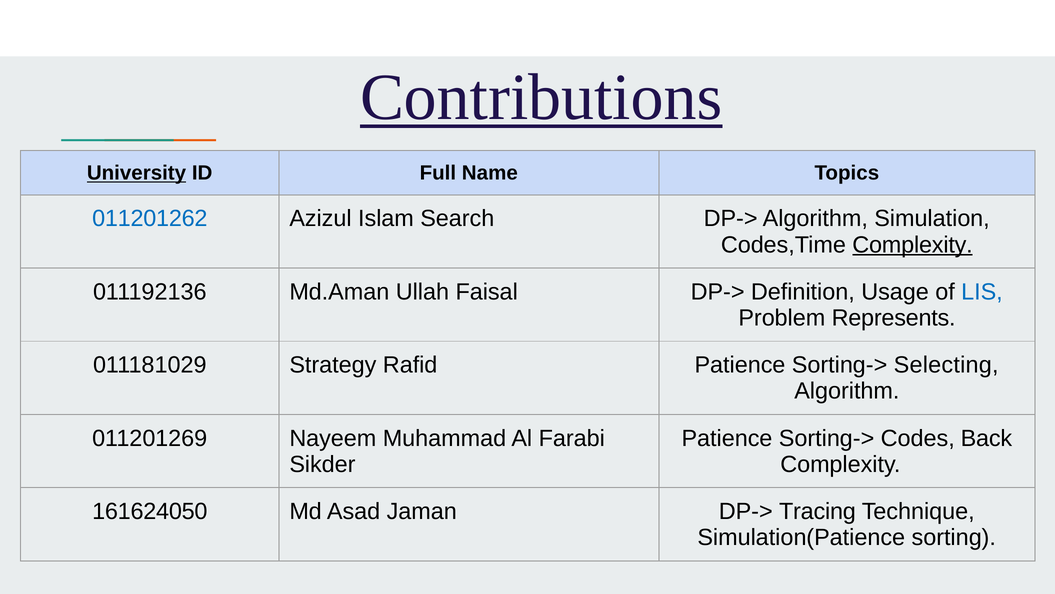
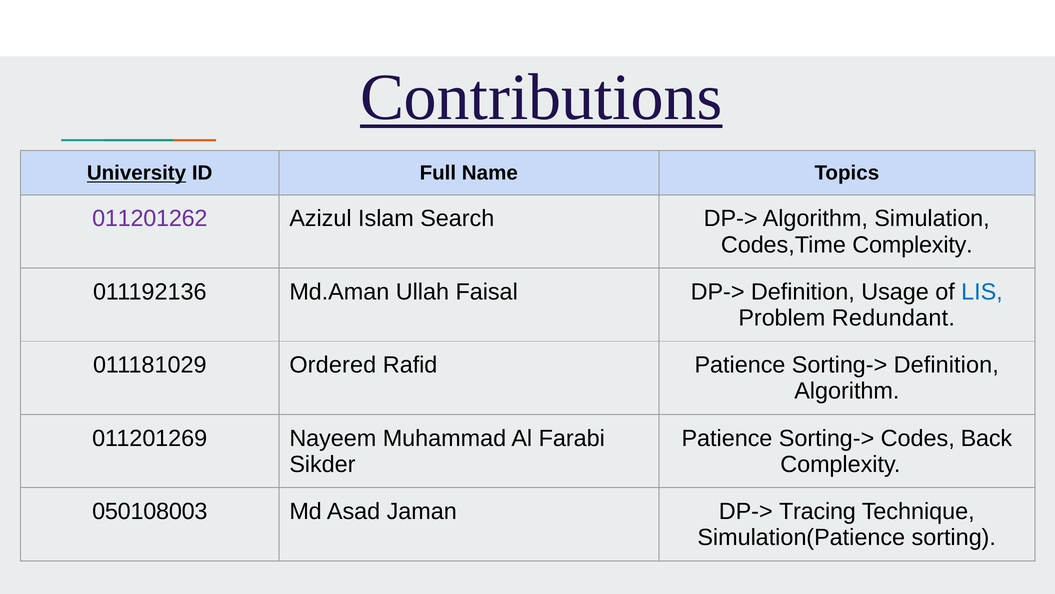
011201262 colour: blue -> purple
Complexity at (913, 245) underline: present -> none
Represents: Represents -> Redundant
Strategy: Strategy -> Ordered
Sorting-> Selecting: Selecting -> Definition
161624050: 161624050 -> 050108003
